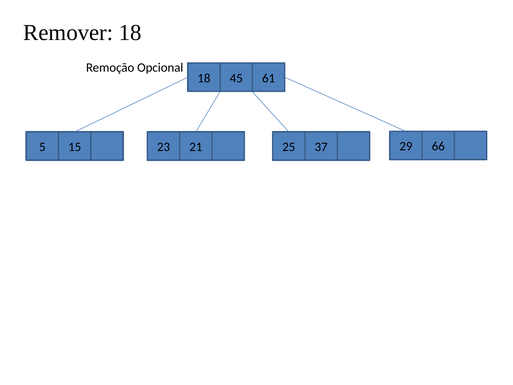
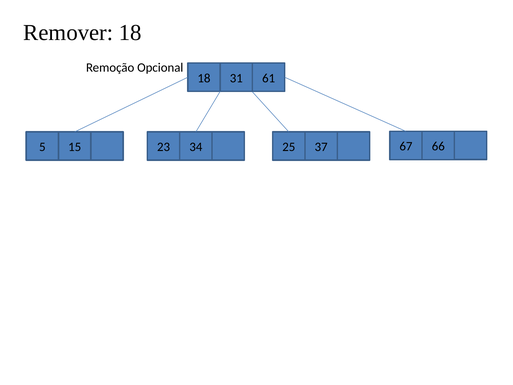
45: 45 -> 31
21: 21 -> 34
29: 29 -> 67
